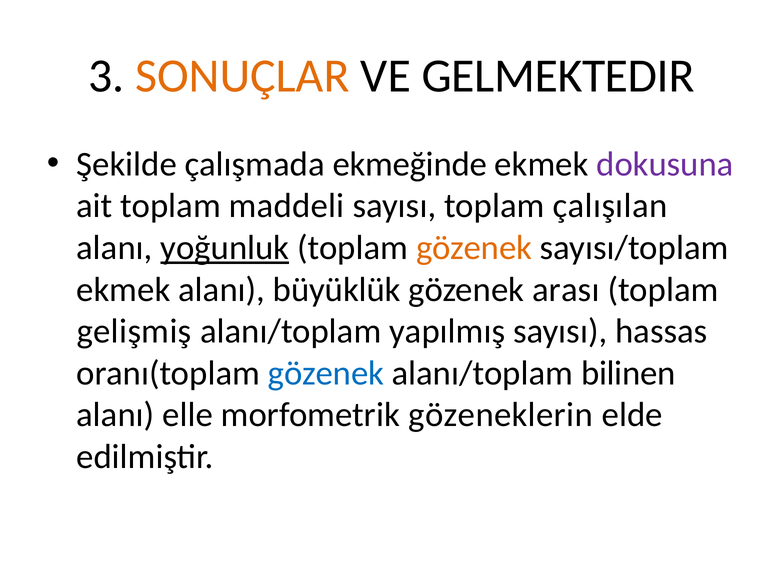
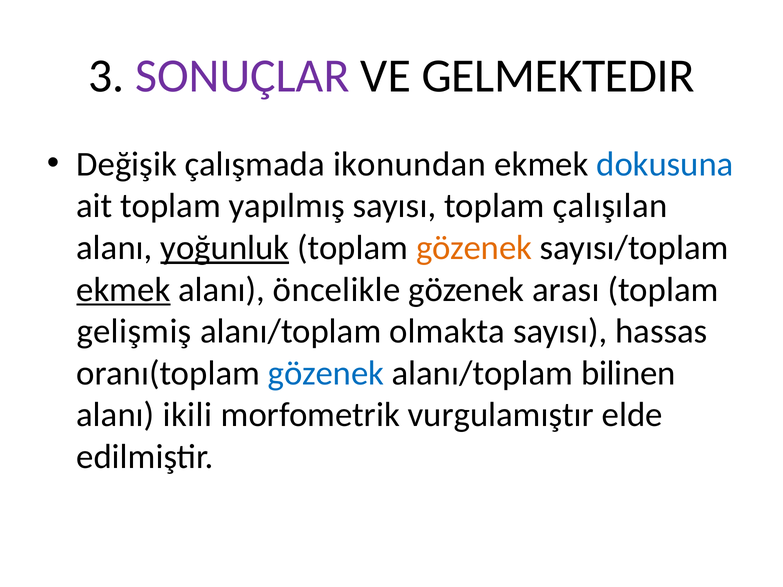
SONUÇLAR colour: orange -> purple
Şekilde: Şekilde -> Değişik
ekmeğinde: ekmeğinde -> ikonundan
dokusuna colour: purple -> blue
maddeli: maddeli -> yapılmış
ekmek at (123, 290) underline: none -> present
büyüklük: büyüklük -> öncelikle
yapılmış: yapılmış -> olmakta
elle: elle -> ikili
gözeneklerin: gözeneklerin -> vurgulamıştır
